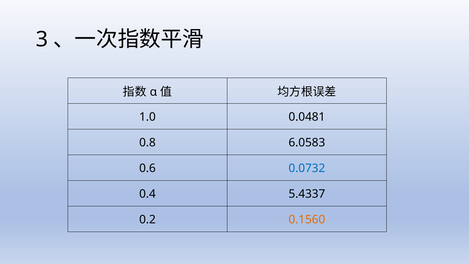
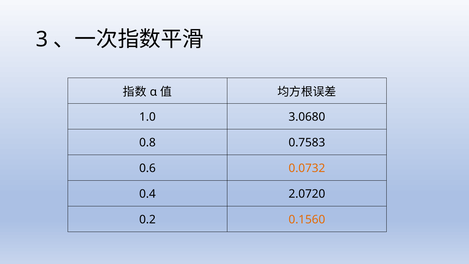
0.0481: 0.0481 -> 3.0680
6.0583: 6.0583 -> 0.7583
0.0732 colour: blue -> orange
5.4337: 5.4337 -> 2.0720
